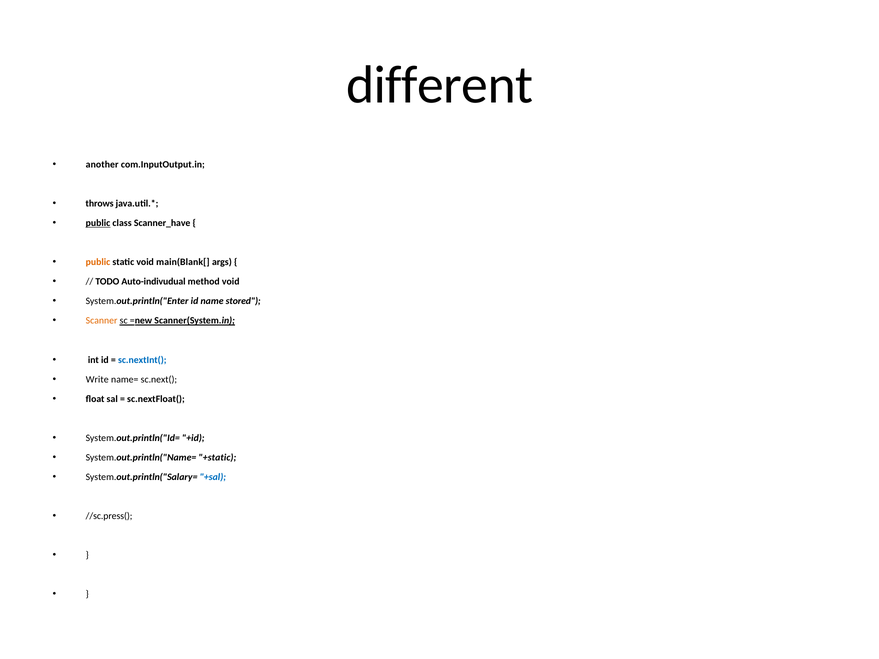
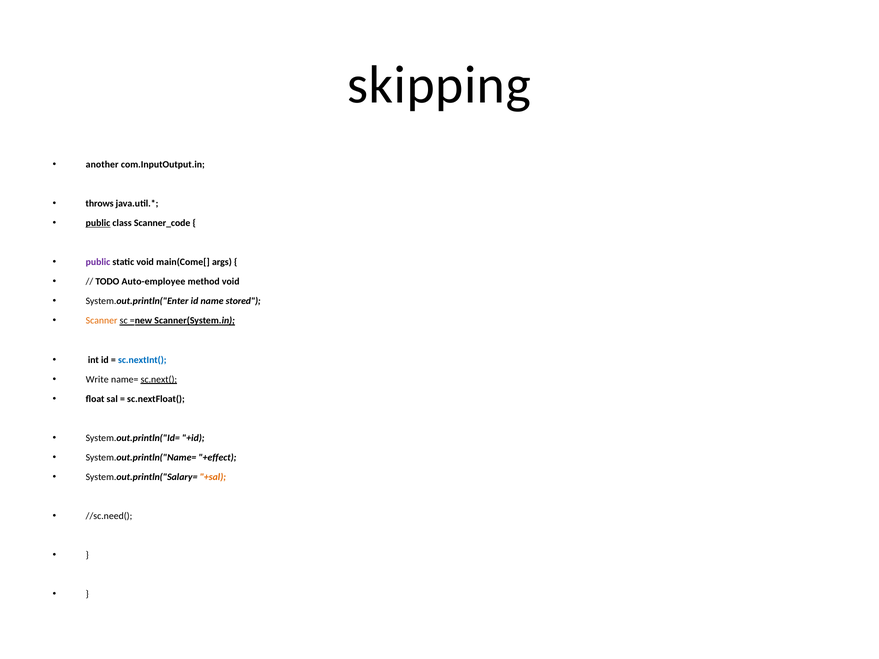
different: different -> skipping
Scanner_have: Scanner_have -> Scanner_code
public at (98, 262) colour: orange -> purple
main(Blank[: main(Blank[ -> main(Come[
Auto-indivudual: Auto-indivudual -> Auto-employee
sc.next( underline: none -> present
+static: +static -> +effect
+sal colour: blue -> orange
//sc.press(: //sc.press( -> //sc.need(
